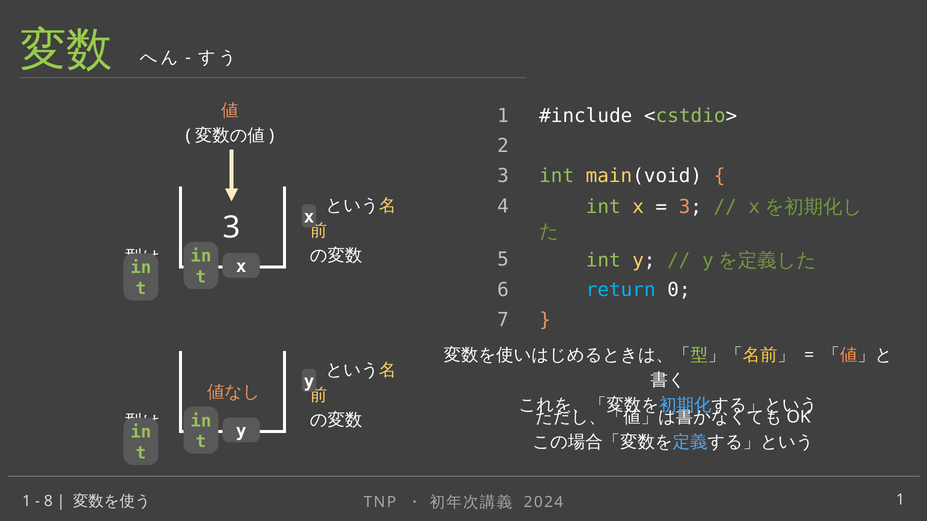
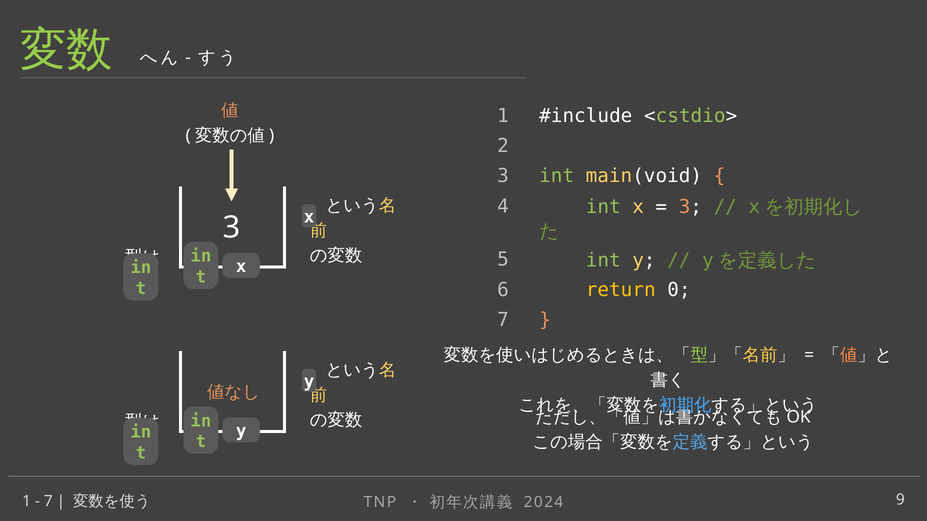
return colour: light blue -> yellow
8 at (48, 502): 8 -> 7
1 at (900, 500): 1 -> 9
